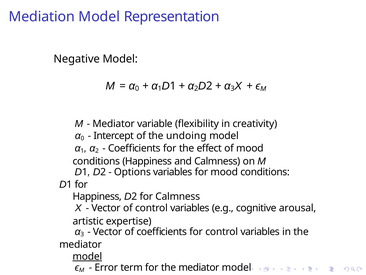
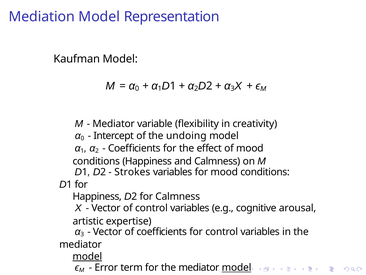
Negative: Negative -> Kaufman
Options: Options -> Strokes
model at (237, 267) underline: none -> present
